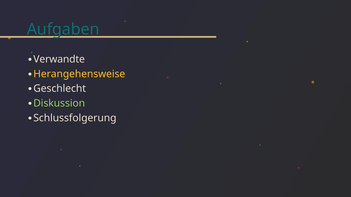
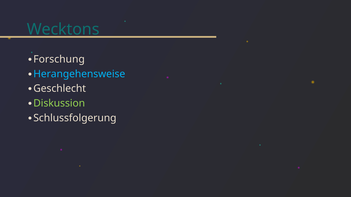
Aufgaben: Aufgaben -> Wecktons
Verwandte: Verwandte -> Forschung
Herangehensweise colour: yellow -> light blue
